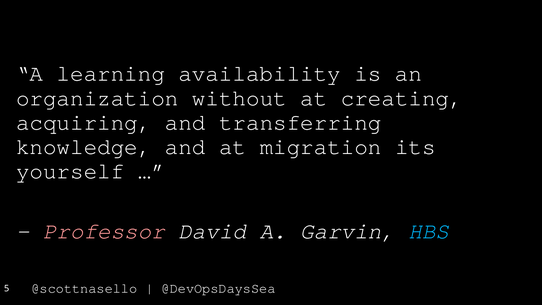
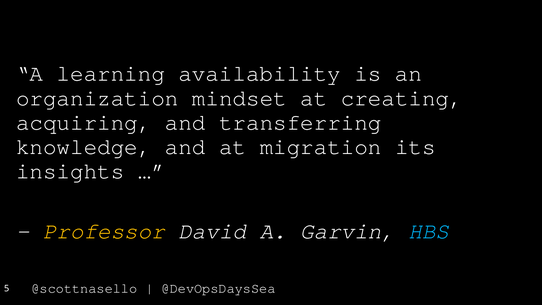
without: without -> mindset
yourself: yourself -> insights
Professor colour: pink -> yellow
